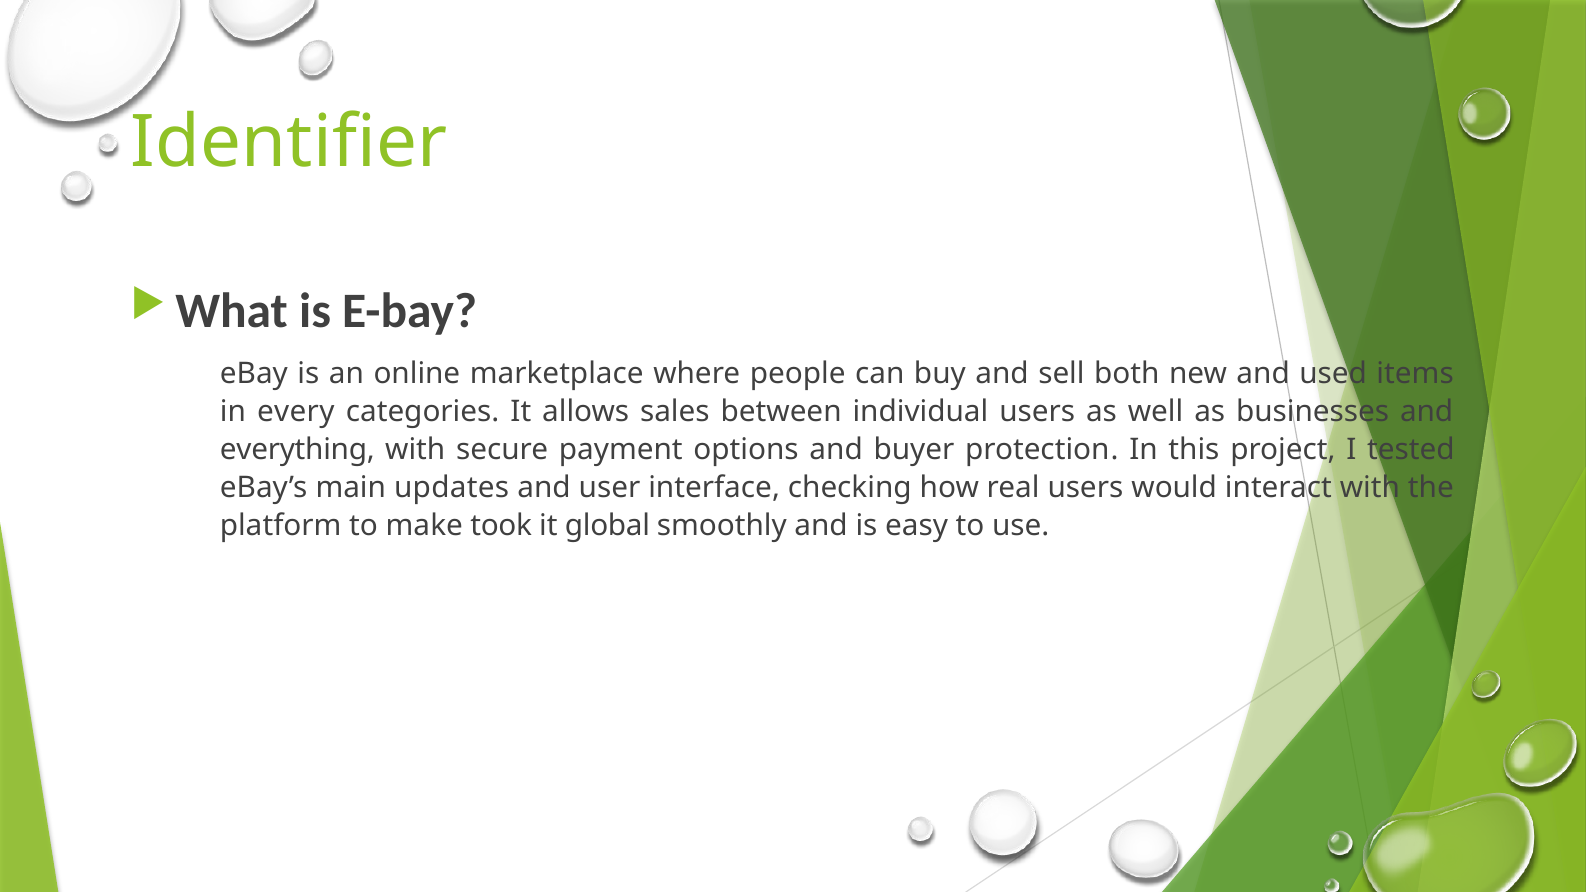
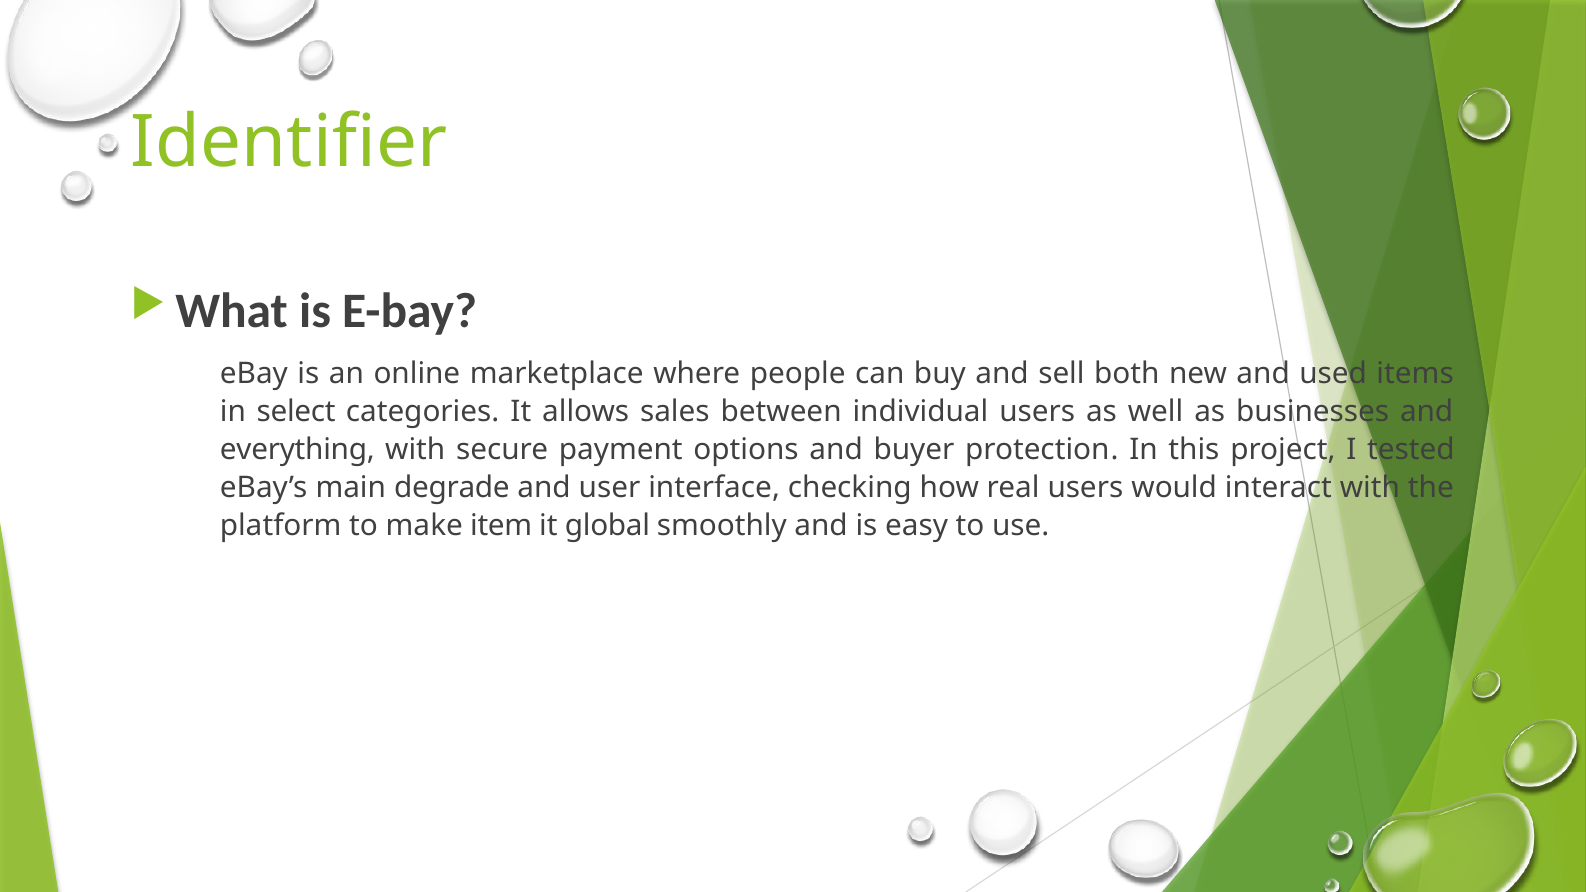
every: every -> select
updates: updates -> degrade
took: took -> item
